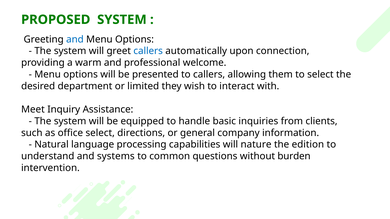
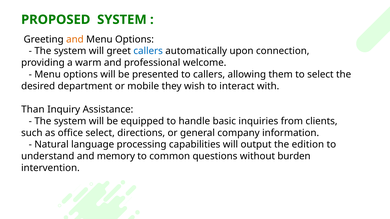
and at (75, 39) colour: blue -> orange
limited: limited -> mobile
Meet: Meet -> Than
nature: nature -> output
systems: systems -> memory
